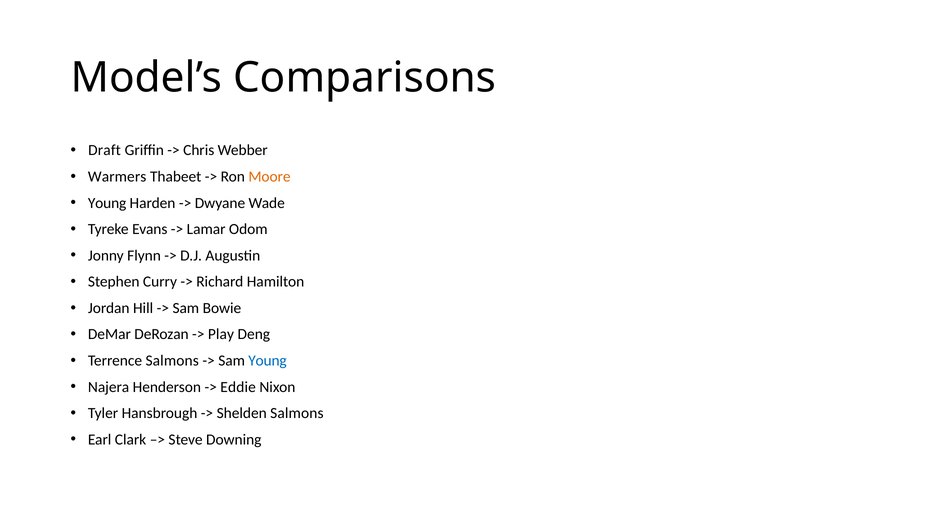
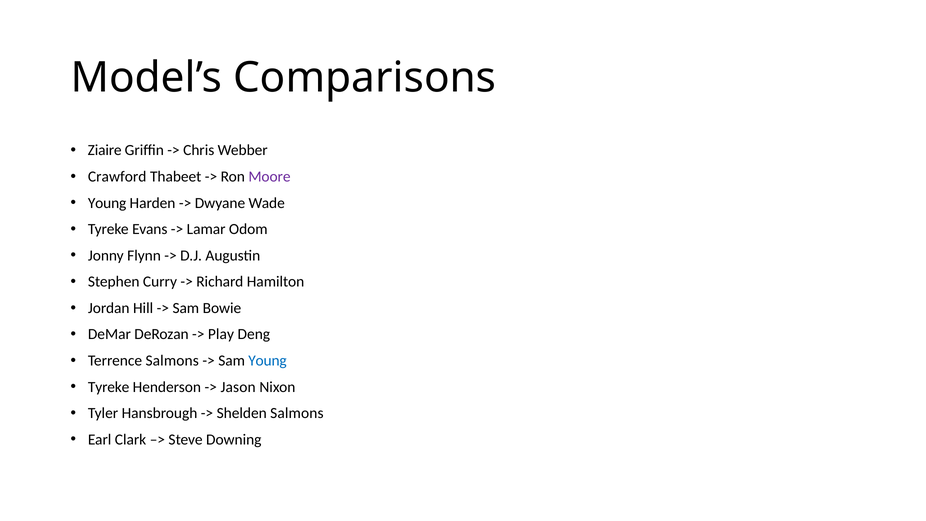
Draft: Draft -> Ziaire
Warmers: Warmers -> Crawford
Moore colour: orange -> purple
Najera at (109, 387): Najera -> Tyreke
Eddie: Eddie -> Jason
